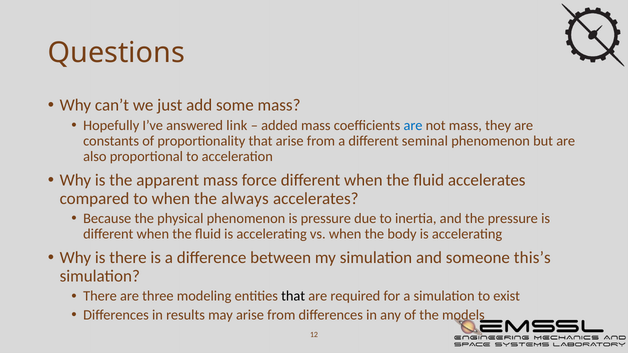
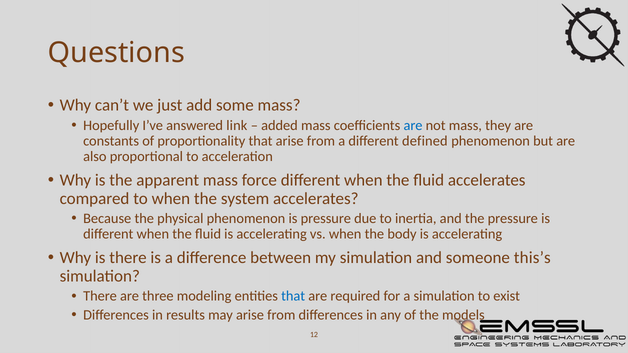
seminal: seminal -> defined
always: always -> system
that at (293, 296) colour: black -> blue
